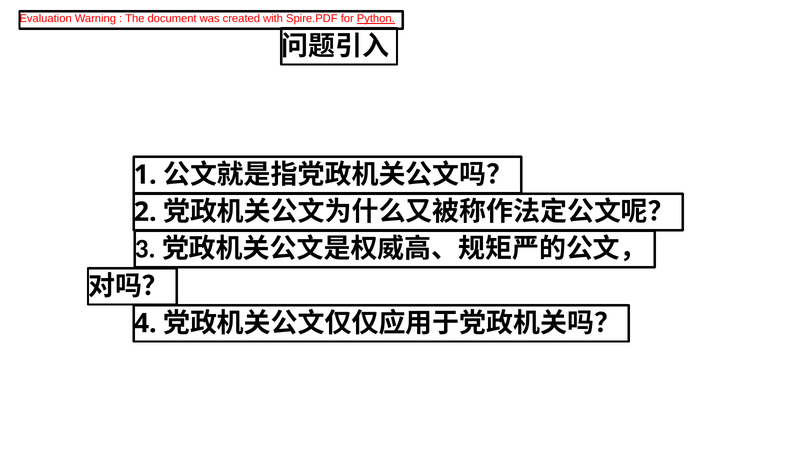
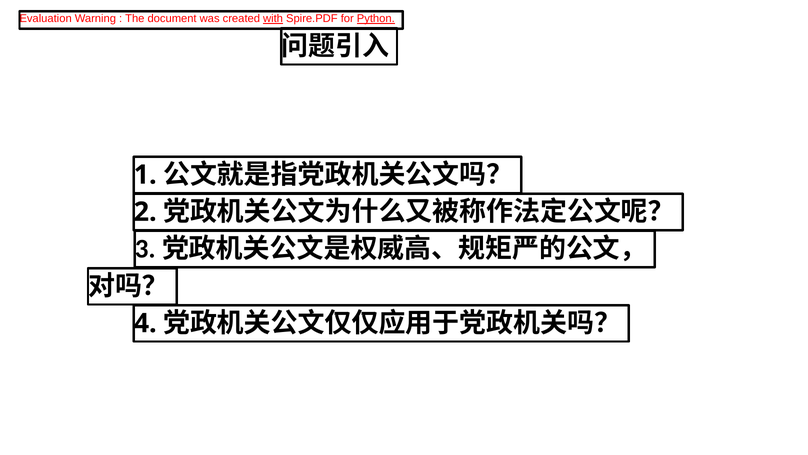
with underline: none -> present
